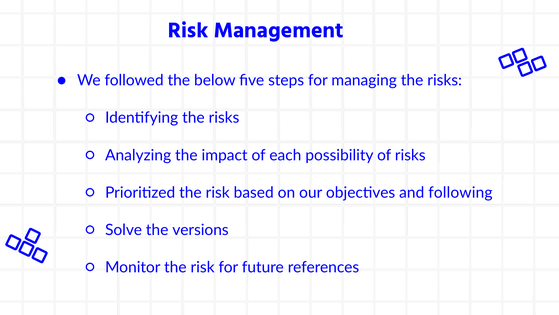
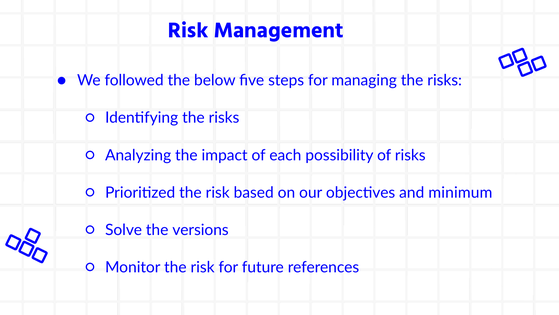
following: following -> minimum
